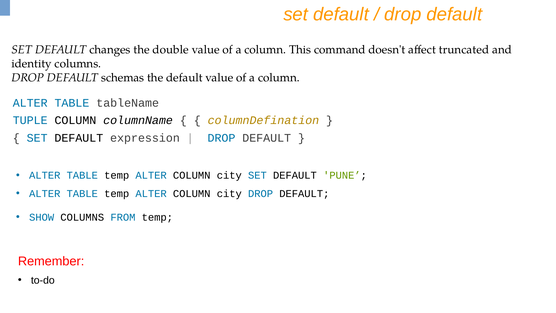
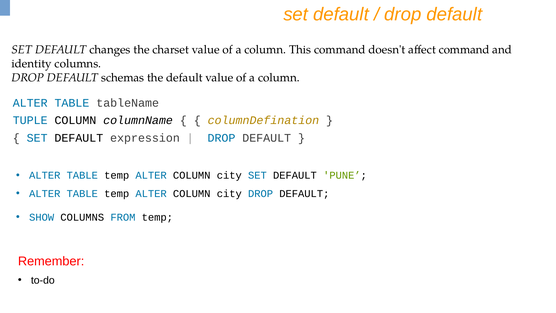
double: double -> charset
affect truncated: truncated -> command
